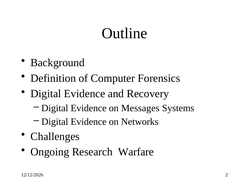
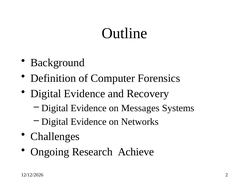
Warfare: Warfare -> Achieve
